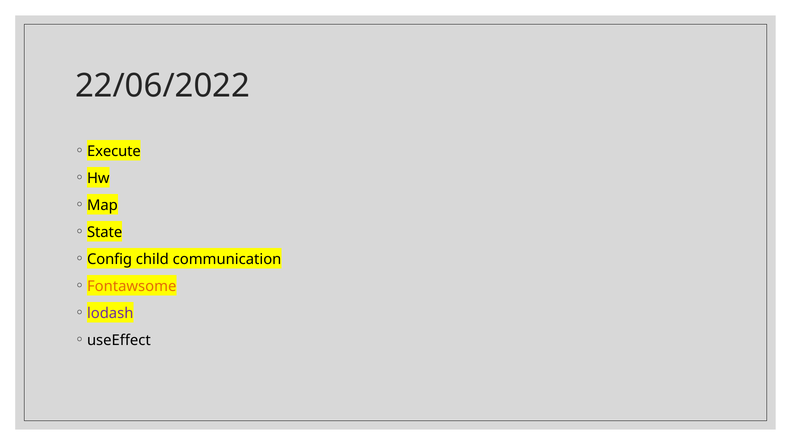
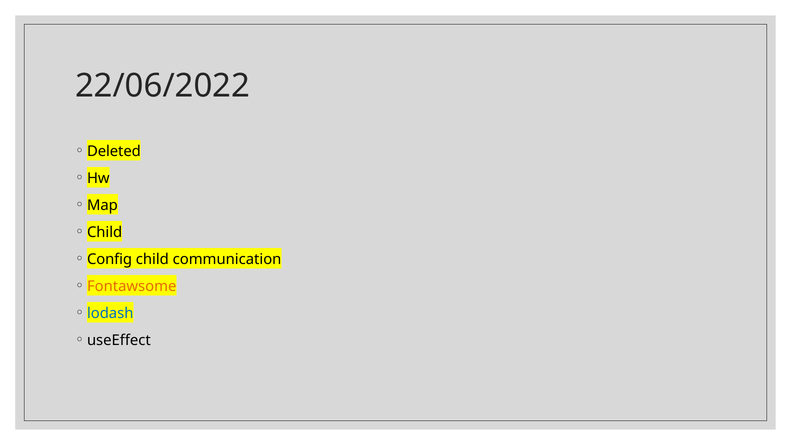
Execute: Execute -> Deleted
State at (105, 232): State -> Child
lodash colour: purple -> blue
